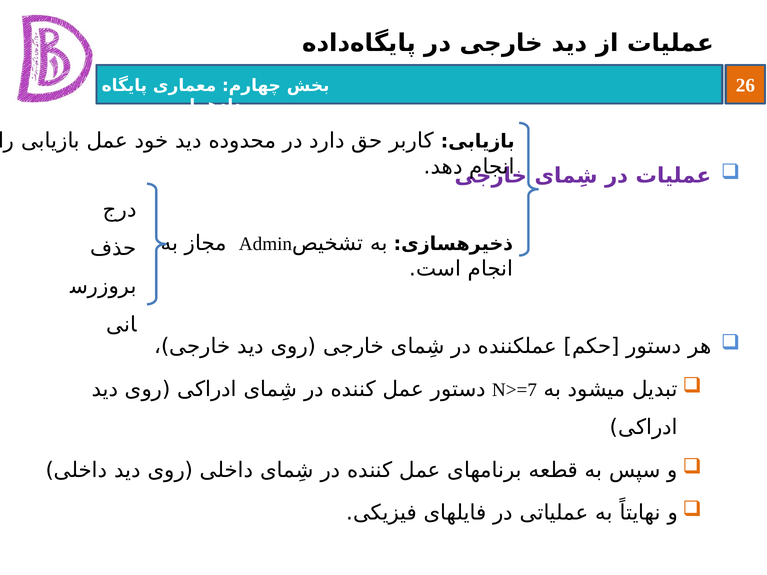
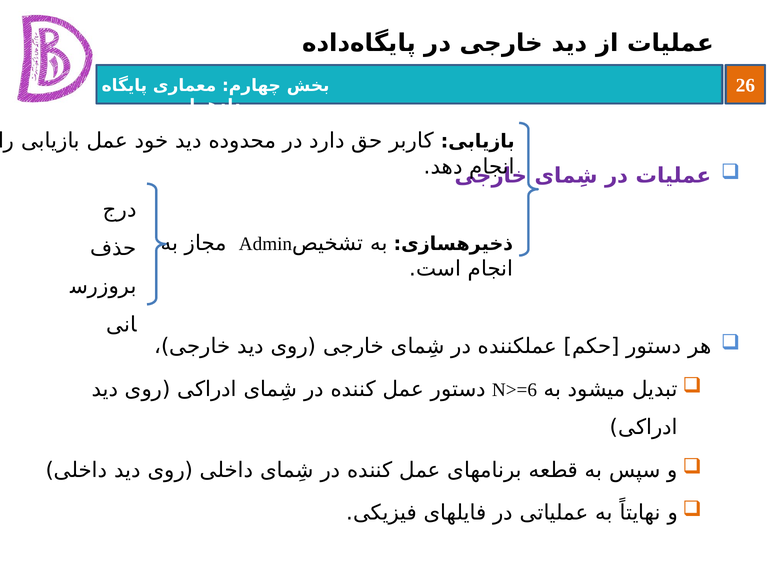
N>=7: N>=7 -> N>=6
